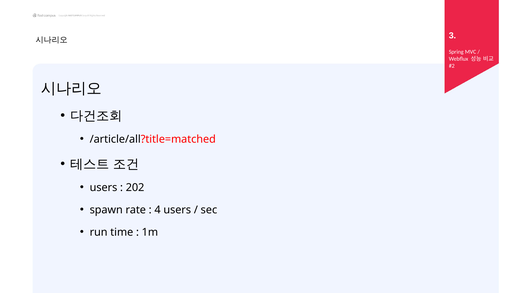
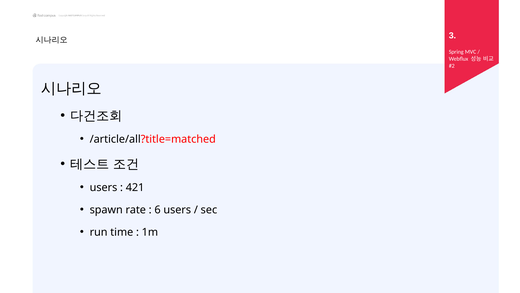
202: 202 -> 421
4: 4 -> 6
